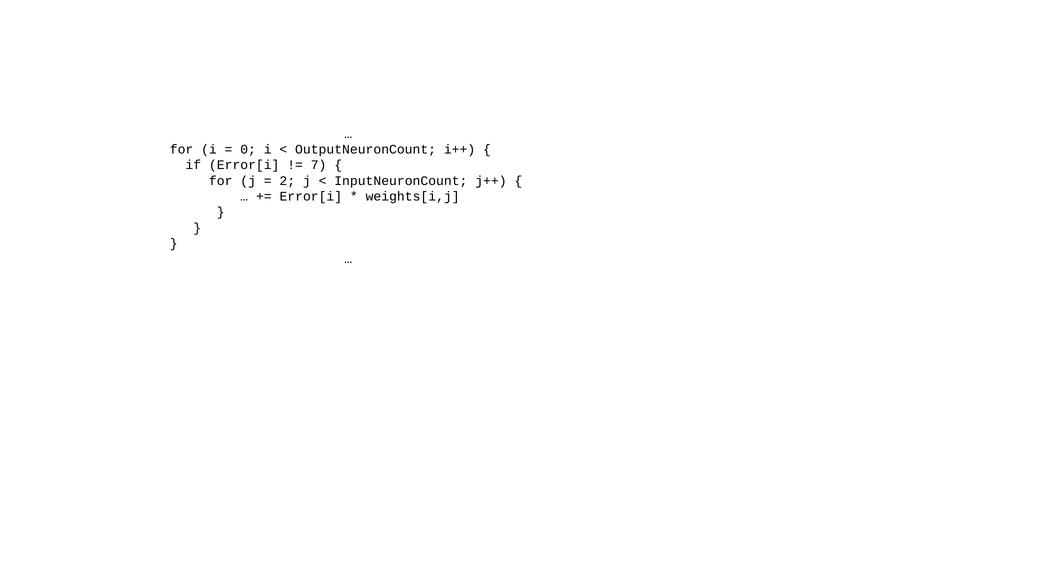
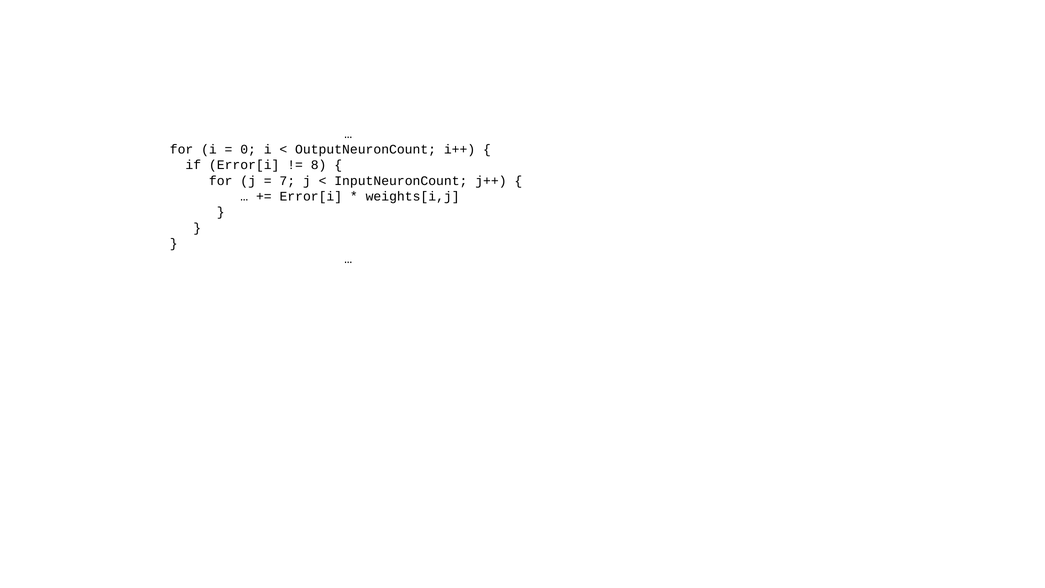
7: 7 -> 8
2: 2 -> 7
